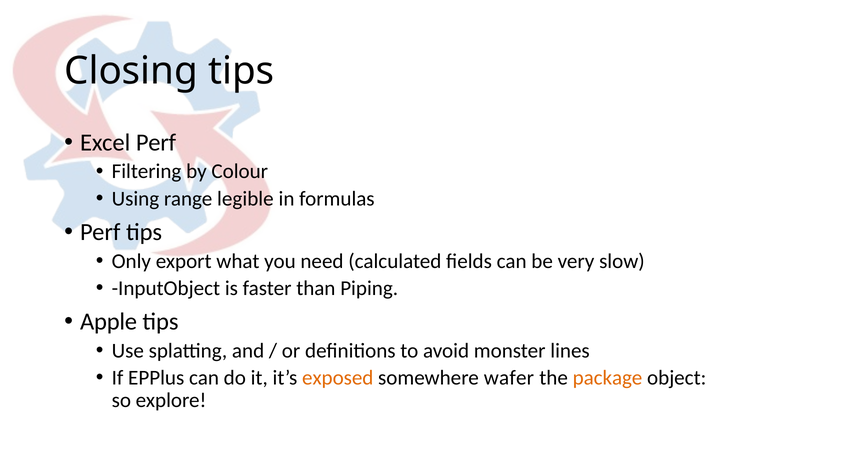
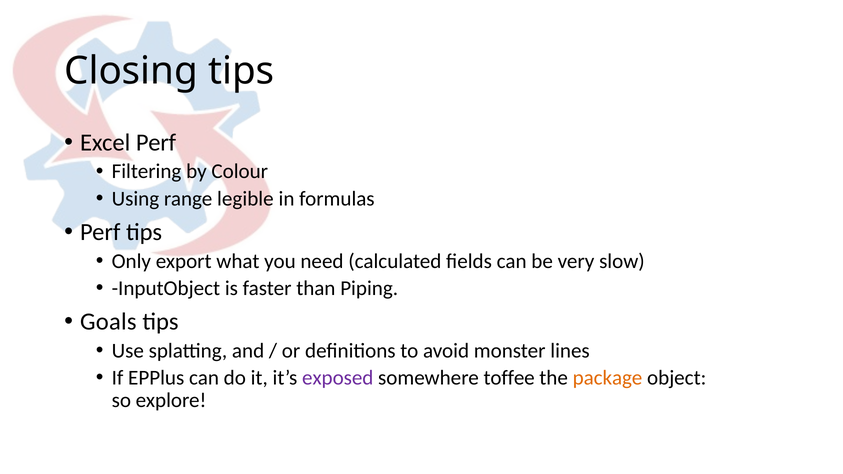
Apple: Apple -> Goals
exposed colour: orange -> purple
wafer: wafer -> toffee
